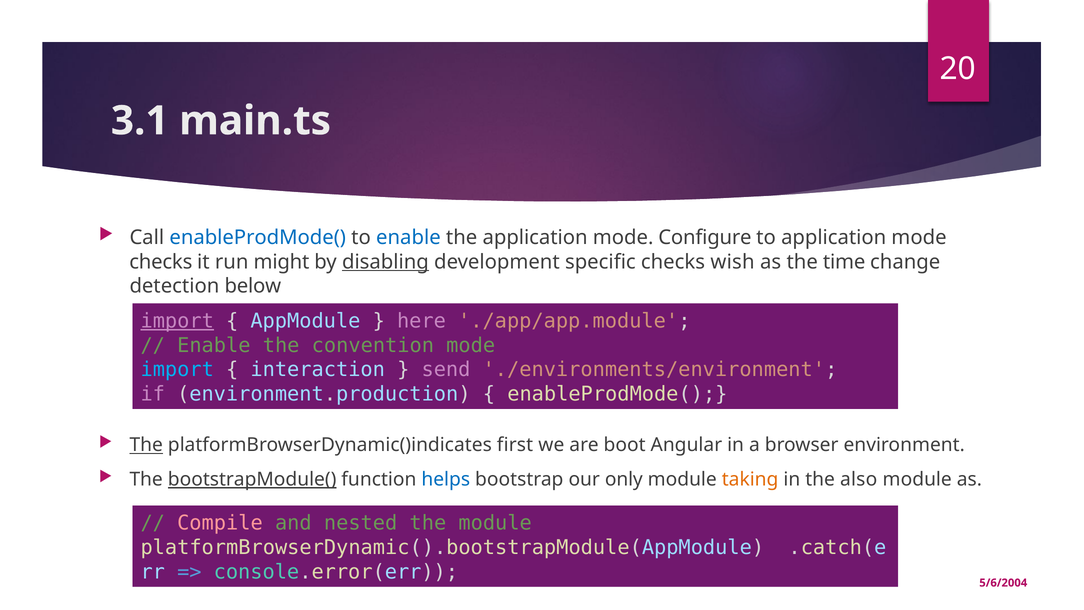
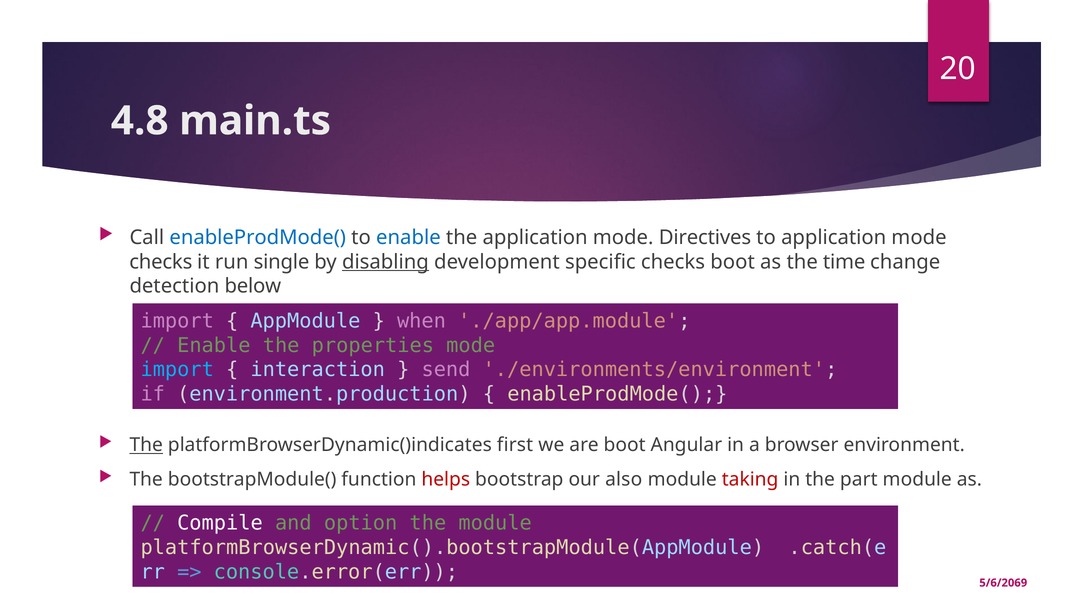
3.1: 3.1 -> 4.8
Configure: Configure -> Directives
might: might -> single
checks wish: wish -> boot
import at (177, 321) underline: present -> none
here: here -> when
convention: convention -> properties
bootstrapModule( underline: present -> none
helps colour: blue -> red
only: only -> also
taking colour: orange -> red
also: also -> part
Compile colour: pink -> white
nested: nested -> option
5/6/2004: 5/6/2004 -> 5/6/2069
